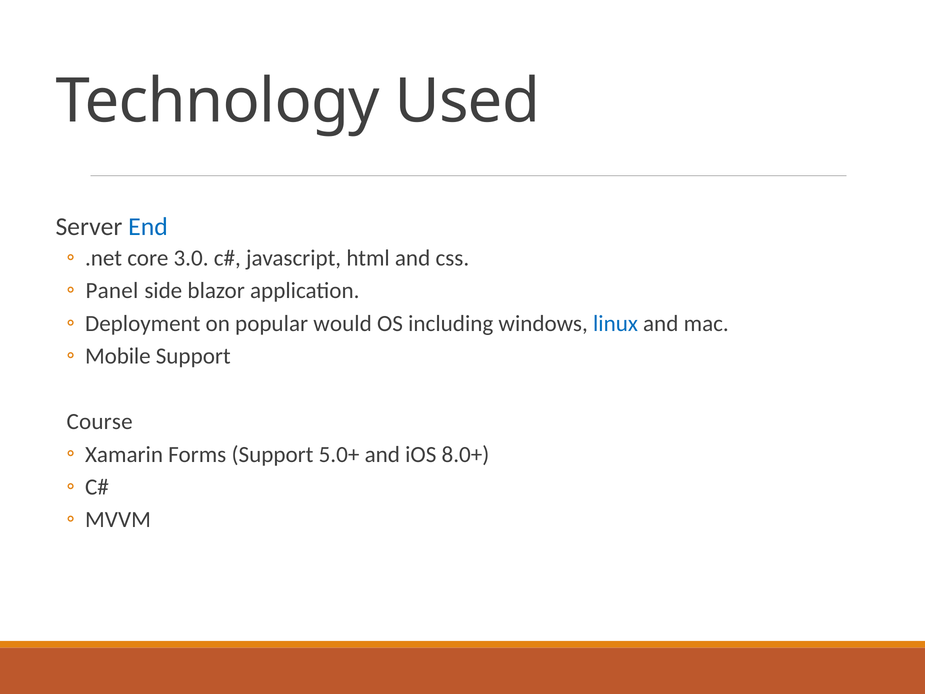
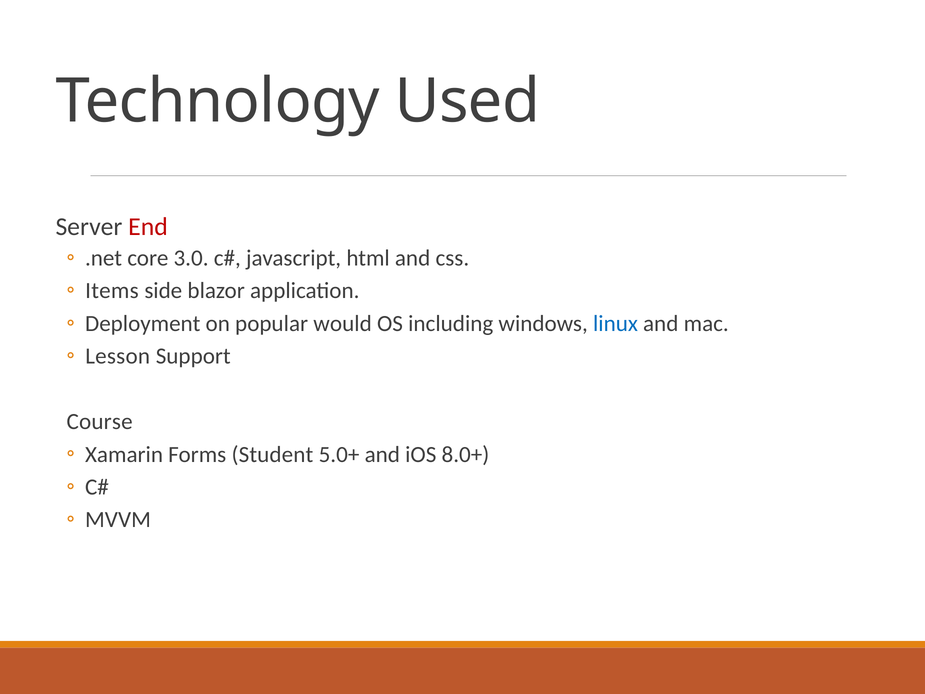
End colour: blue -> red
Panel: Panel -> Items
Mobile: Mobile -> Lesson
Forms Support: Support -> Student
